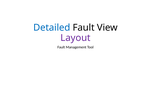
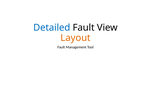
Layout colour: purple -> orange
